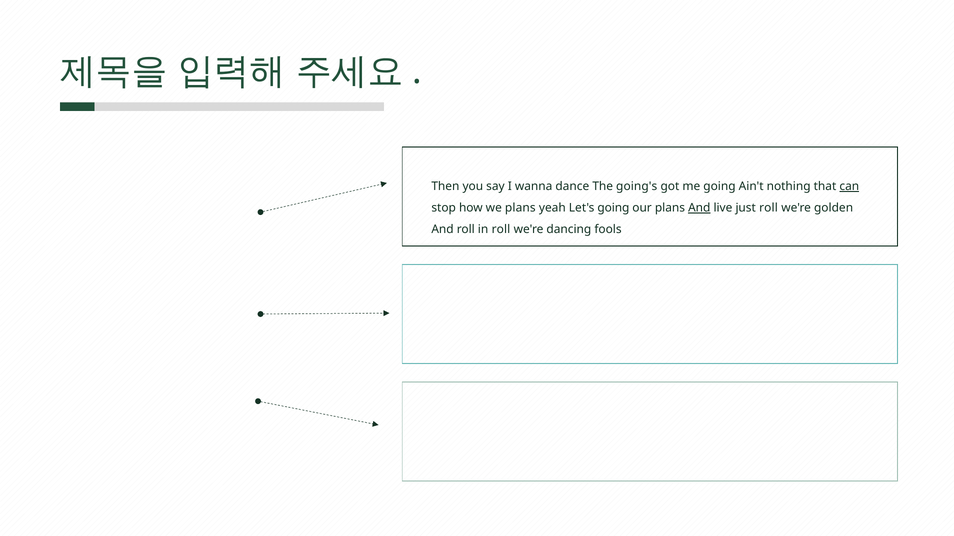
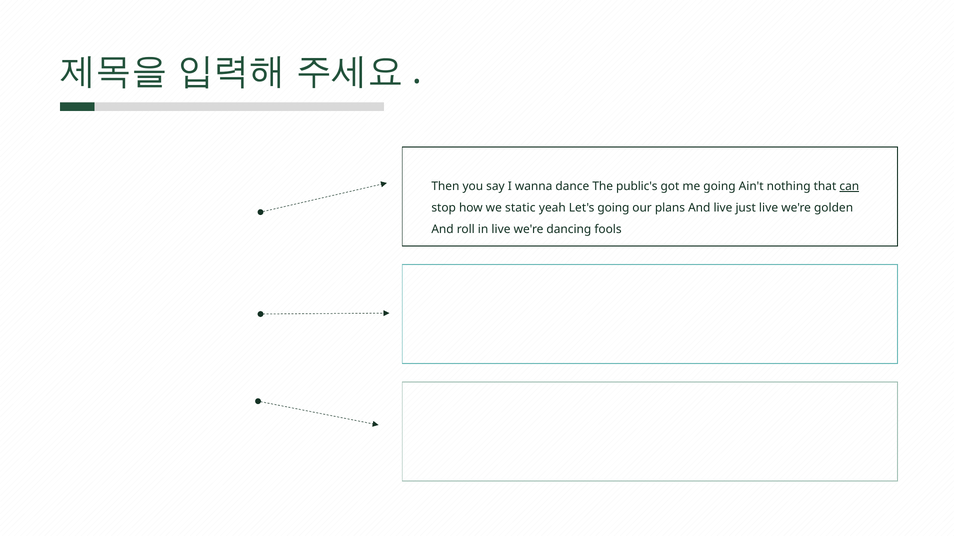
going's: going's -> public's
we plans: plans -> static
And at (699, 208) underline: present -> none
just roll: roll -> live
in roll: roll -> live
